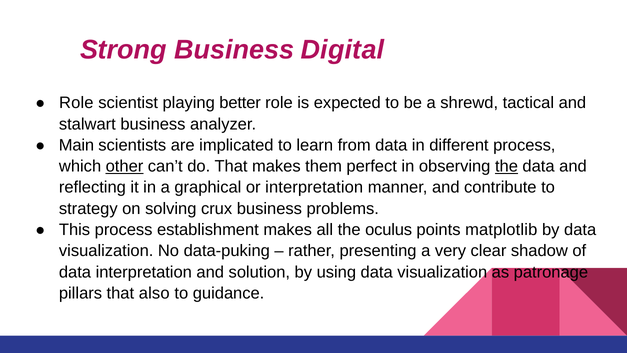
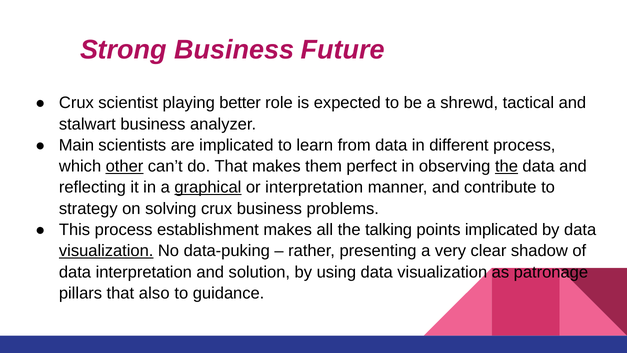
Digital: Digital -> Future
Role at (76, 103): Role -> Crux
graphical underline: none -> present
oculus: oculus -> talking
points matplotlib: matplotlib -> implicated
visualization at (106, 251) underline: none -> present
